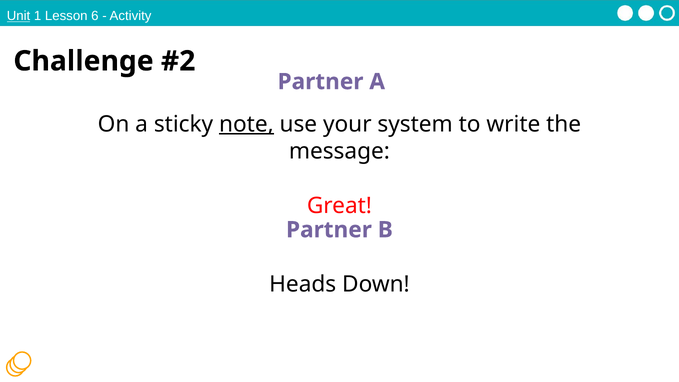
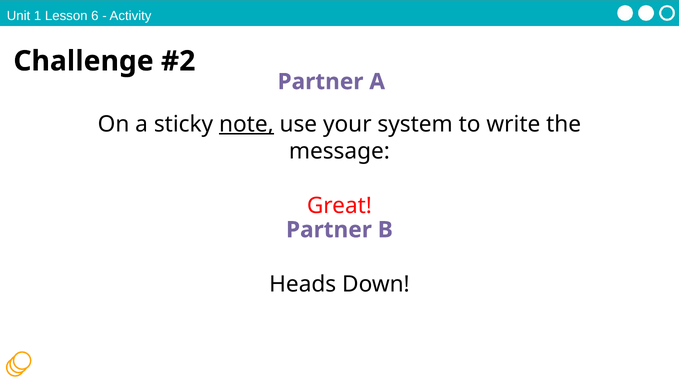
Unit underline: present -> none
